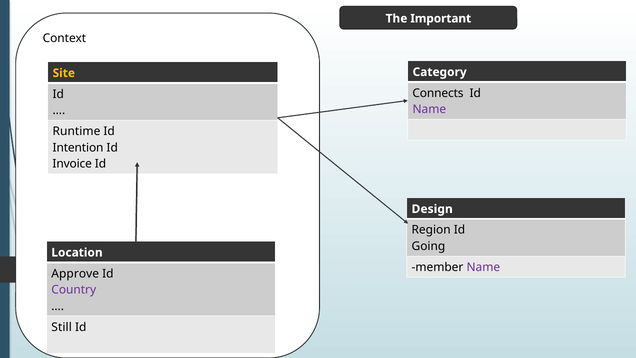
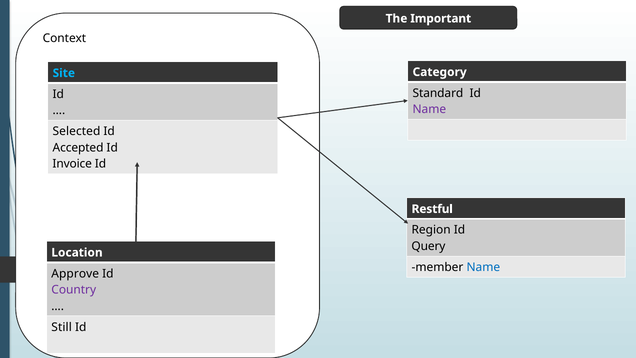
Site colour: yellow -> light blue
Connects: Connects -> Standard
Runtime: Runtime -> Selected
Intention: Intention -> Accepted
Design: Design -> Restful
Going: Going -> Query
Name at (483, 267) colour: purple -> blue
